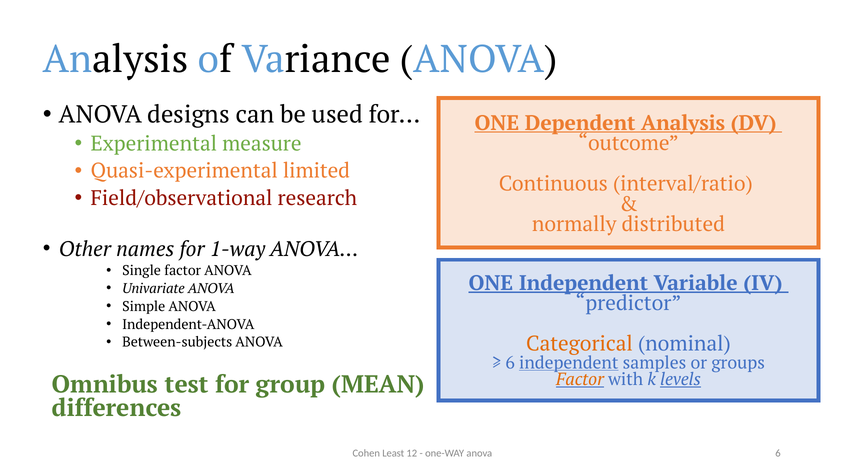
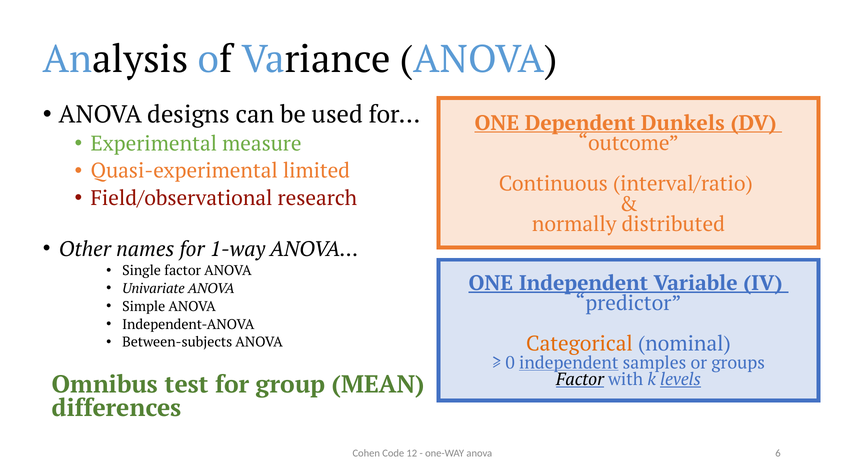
Dependent Analysis: Analysis -> Dunkels
6 at (510, 363): 6 -> 0
Factor at (580, 380) colour: orange -> black
Least: Least -> Code
